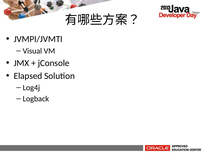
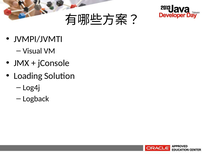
Elapsed: Elapsed -> Loading
